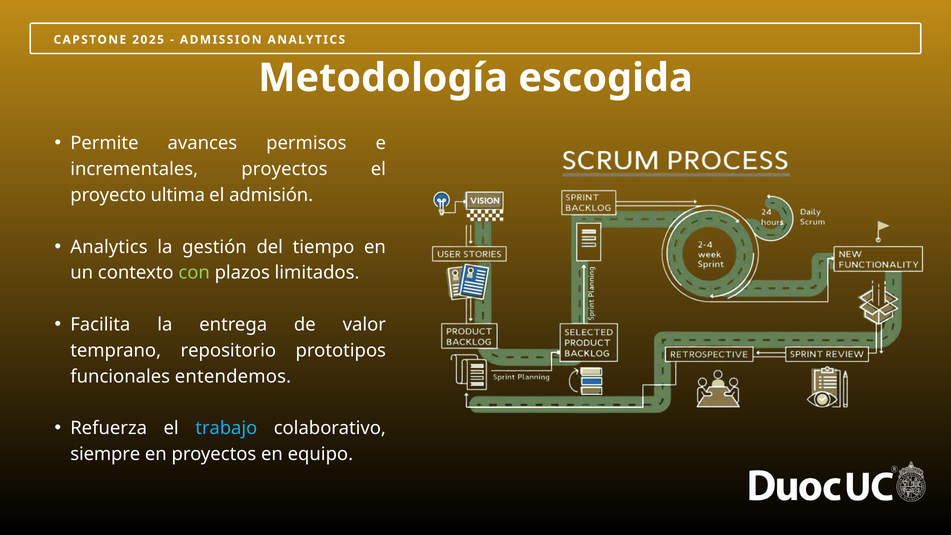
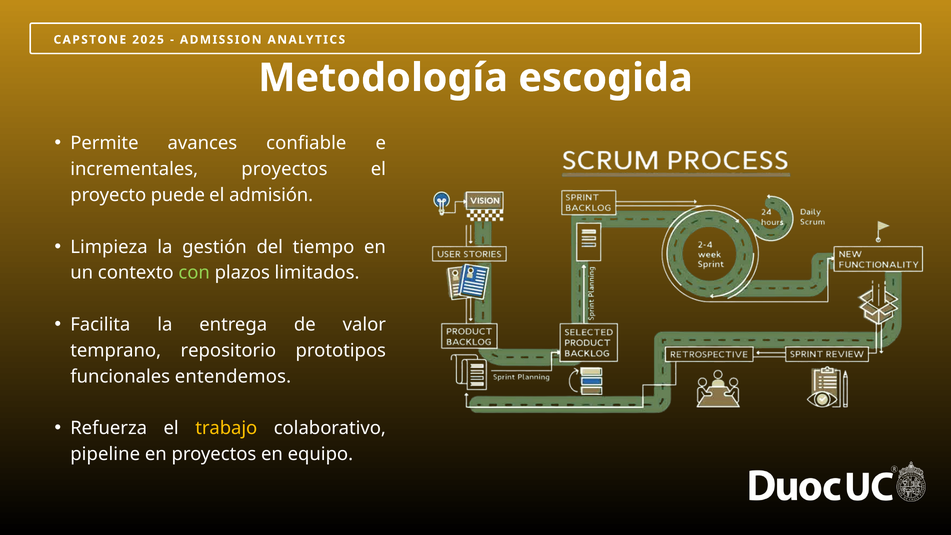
permisos: permisos -> confiable
ultima: ultima -> puede
Analytics at (109, 247): Analytics -> Limpieza
trabajo colour: light blue -> yellow
siempre: siempre -> pipeline
